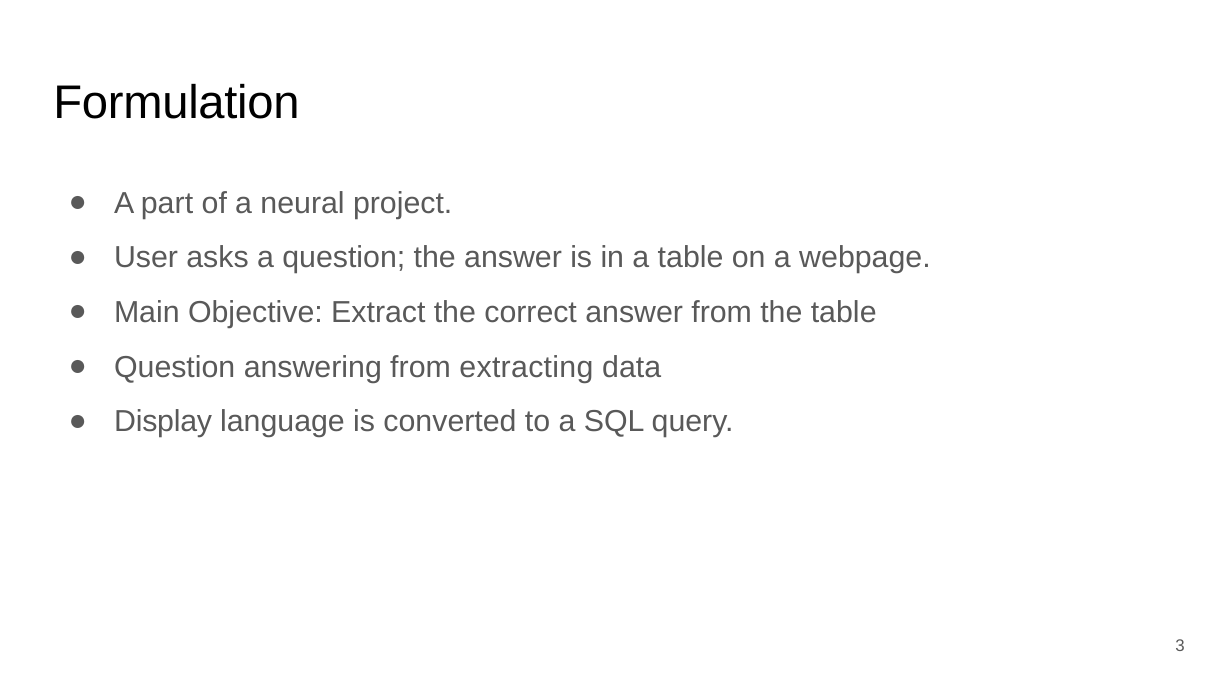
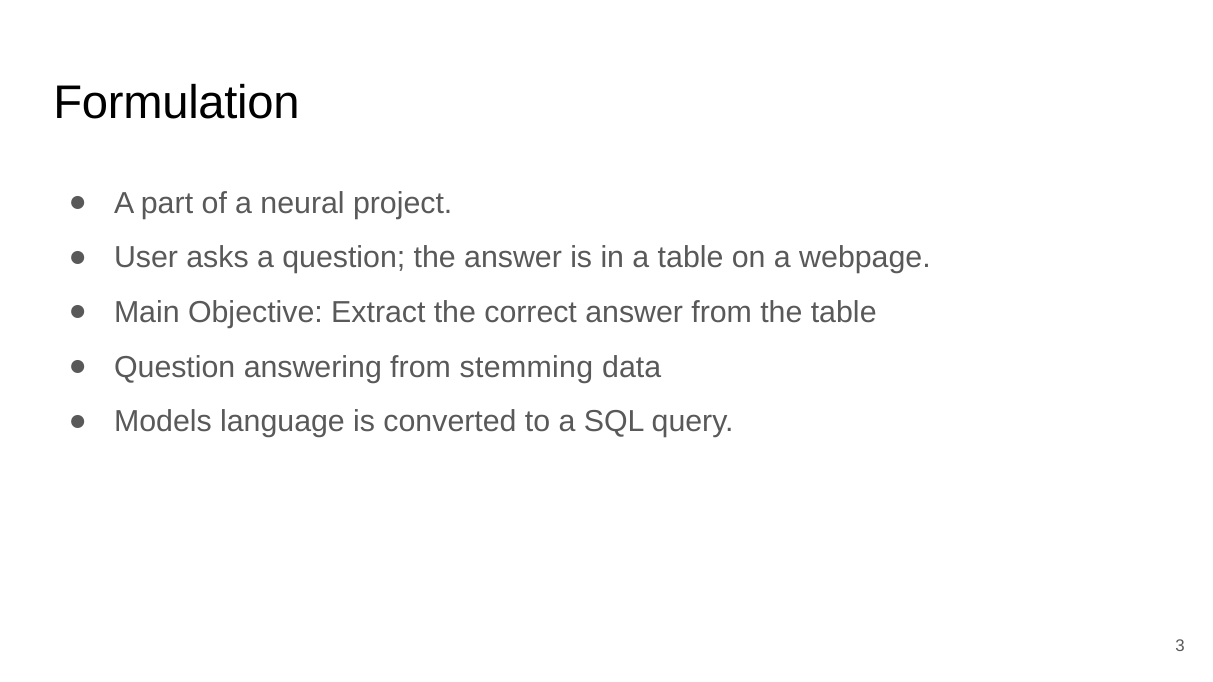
extracting: extracting -> stemming
Display: Display -> Models
